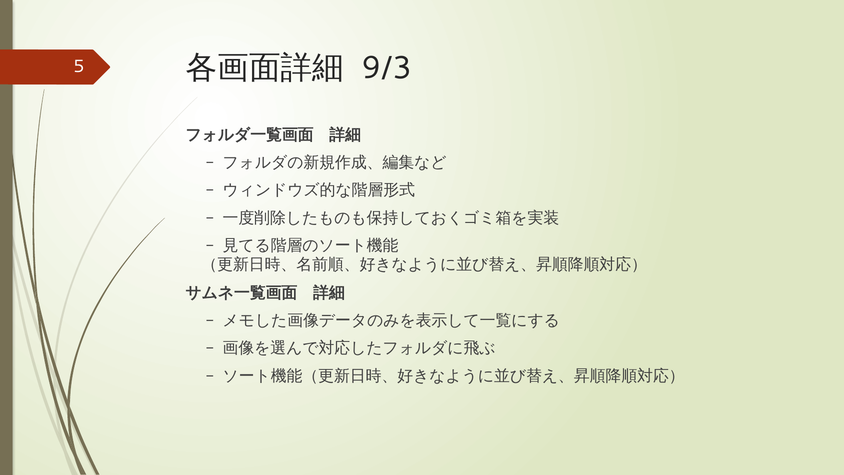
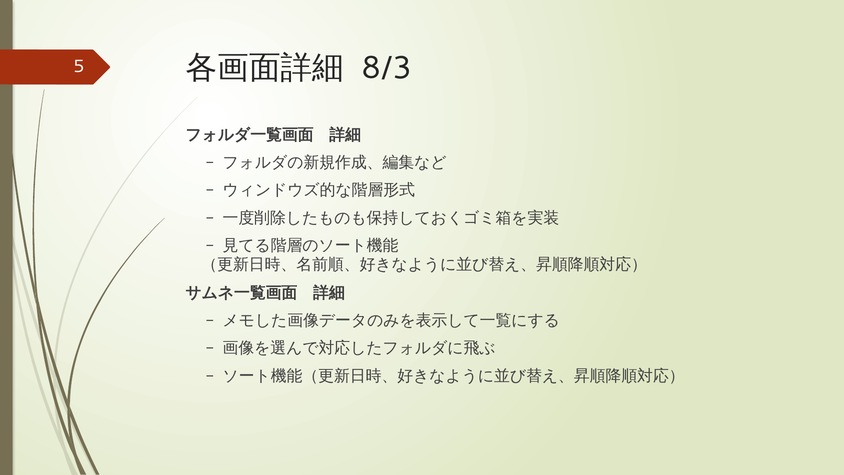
9/3: 9/3 -> 8/3
